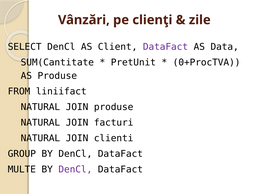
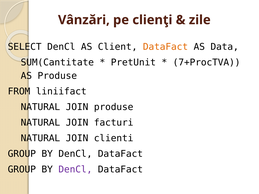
DataFact at (165, 47) colour: purple -> orange
0+ProcTVA: 0+ProcTVA -> 7+ProcTVA
MULTE at (22, 170): MULTE -> GROUP
